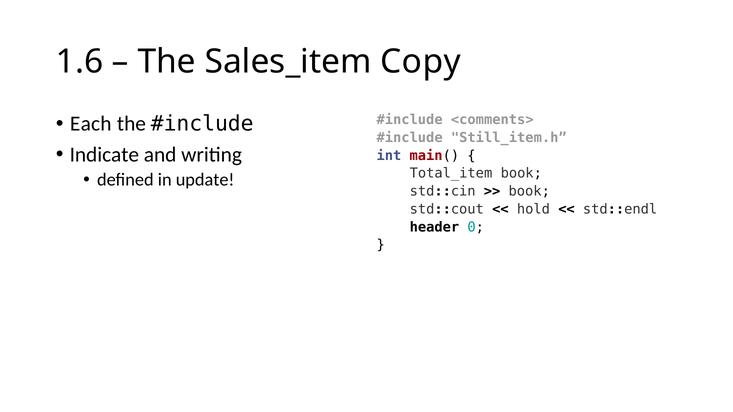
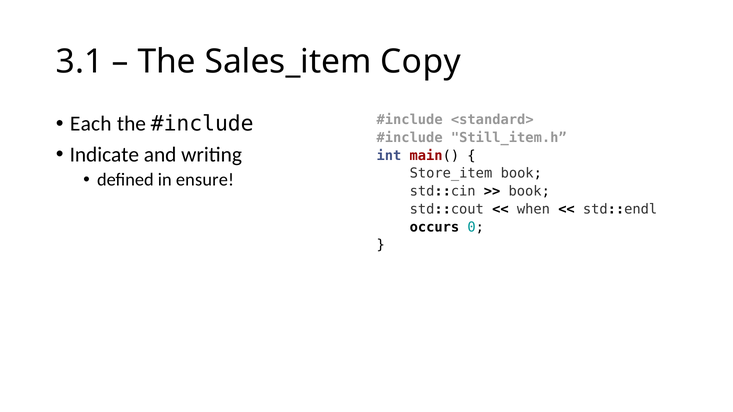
1.6: 1.6 -> 3.1
<comments>: <comments> -> <standard>
Total_item: Total_item -> Store_item
update: update -> ensure
hold: hold -> when
header: header -> occurs
